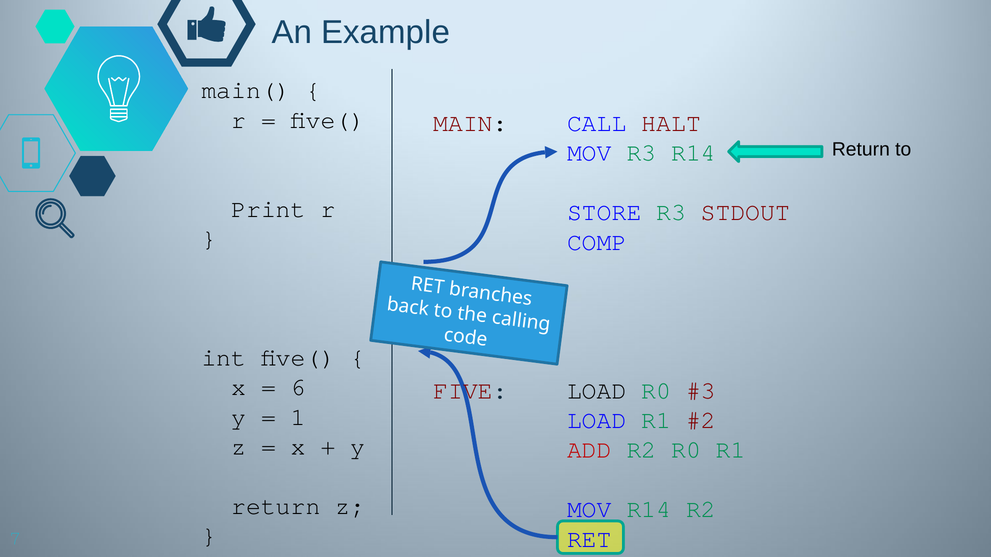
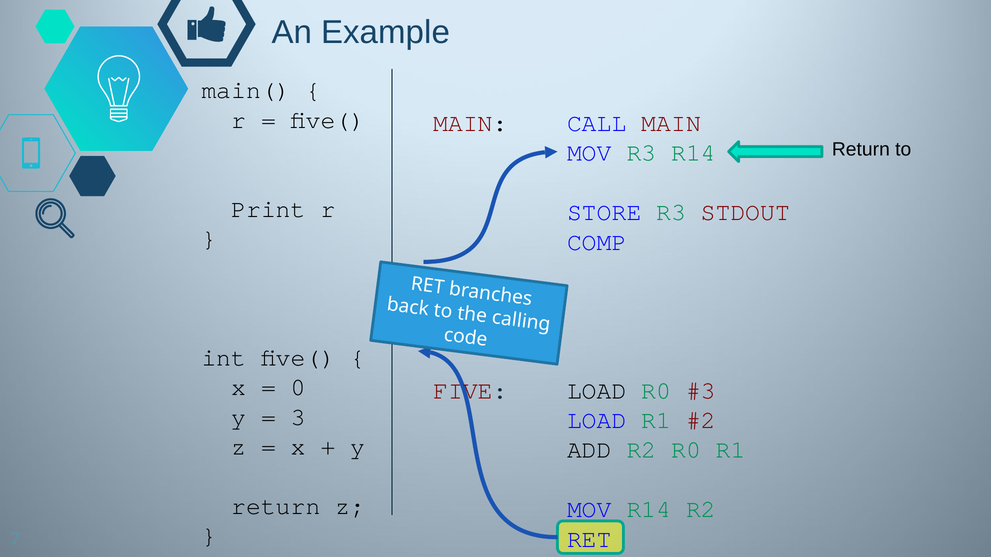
CALL HALT: HALT -> MAIN
6: 6 -> 0
1: 1 -> 3
ADD colour: red -> black
